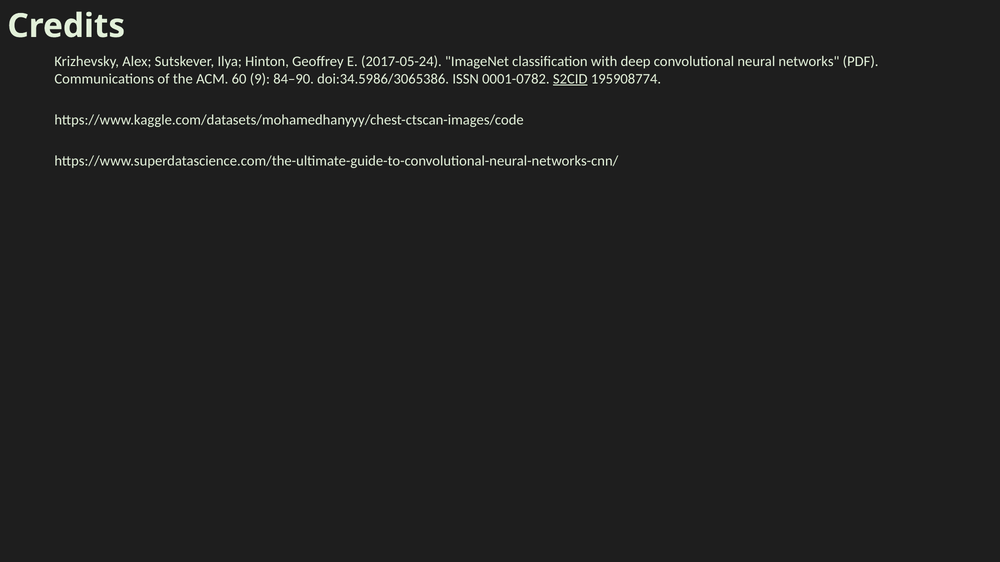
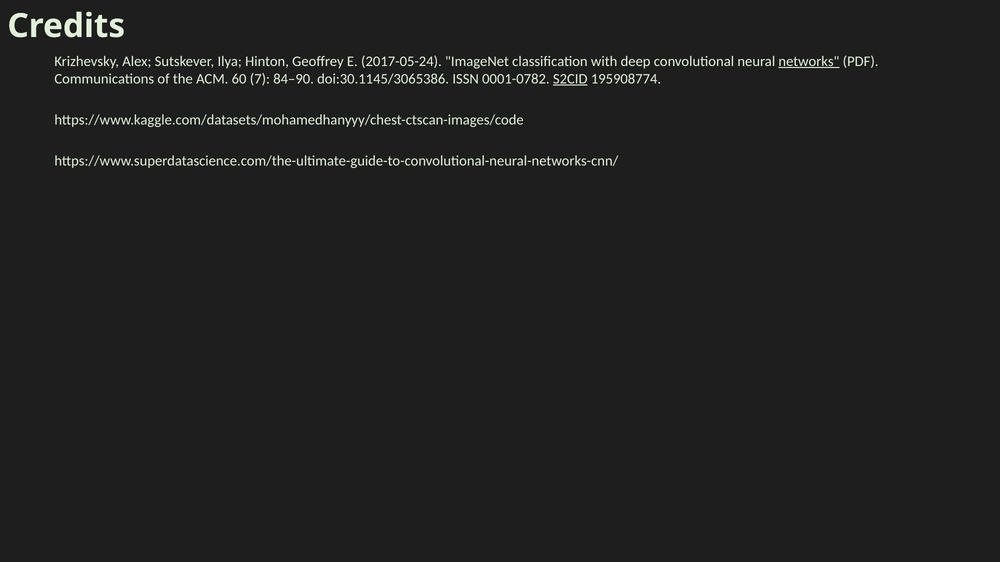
networks underline: none -> present
9: 9 -> 7
doi:34.5986/3065386: doi:34.5986/3065386 -> doi:30.1145/3065386
